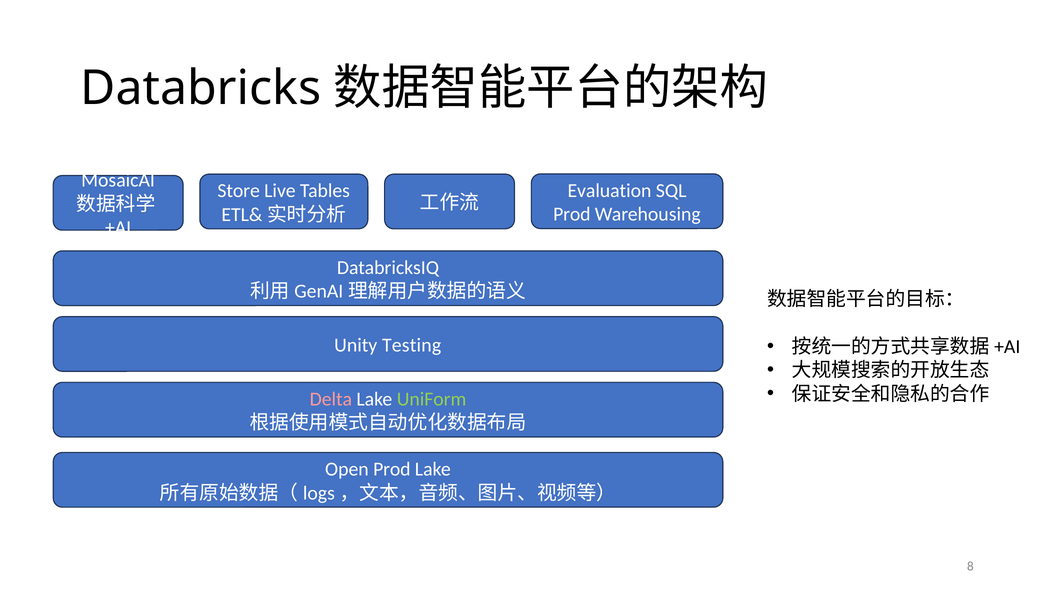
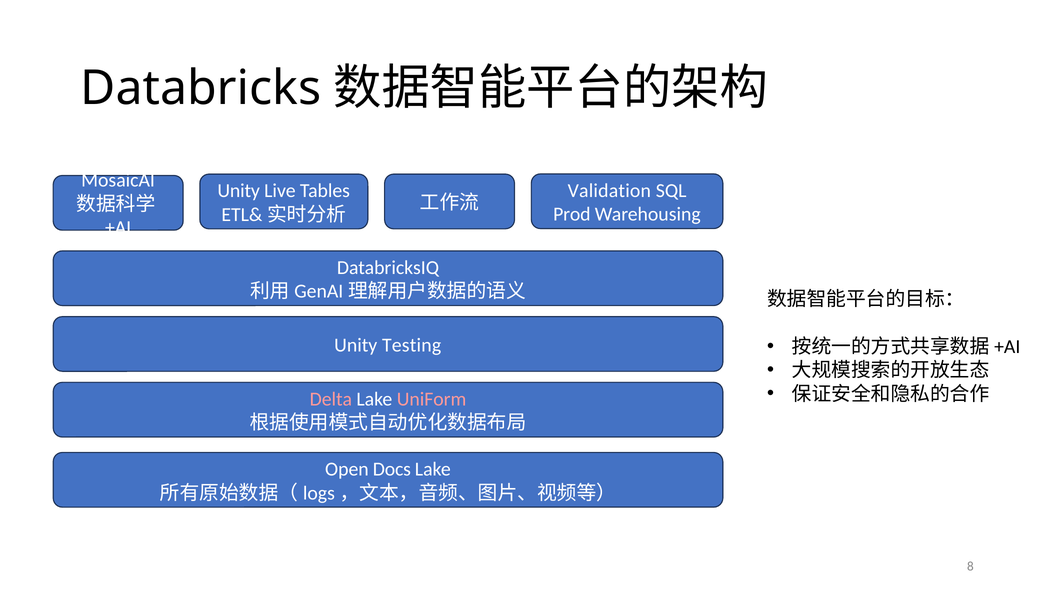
Evaluation: Evaluation -> Validation
Store at (239, 191): Store -> Unity
UniForm colour: light green -> pink
Open Prod: Prod -> Docs
